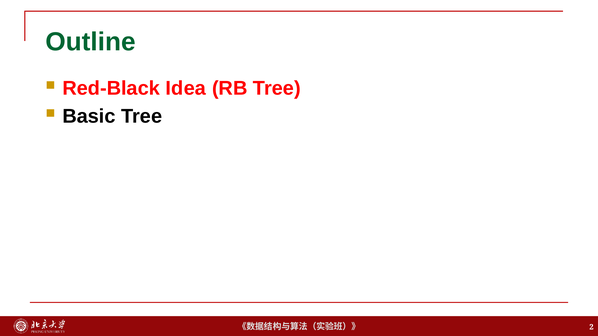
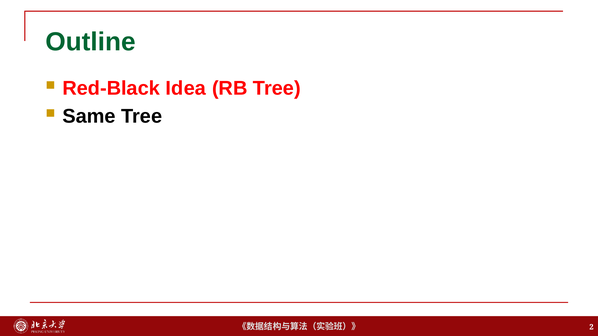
Basic: Basic -> Same
